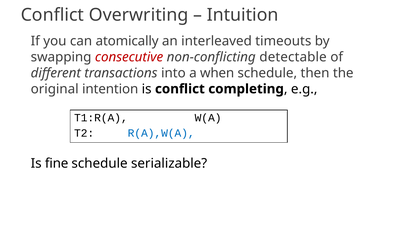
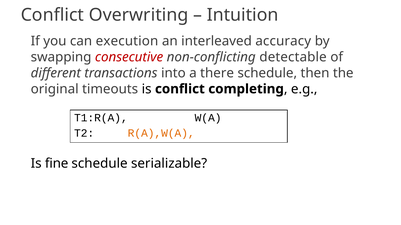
atomically: atomically -> execution
timeouts: timeouts -> accuracy
when: when -> there
intention: intention -> timeouts
R(A),W(A colour: blue -> orange
